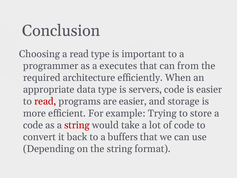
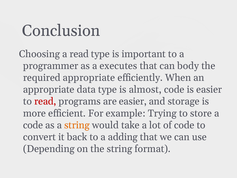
from: from -> body
required architecture: architecture -> appropriate
servers: servers -> almost
string at (77, 125) colour: red -> orange
buffers: buffers -> adding
